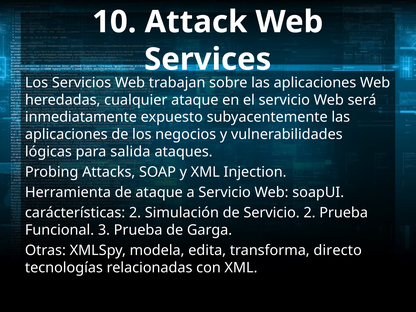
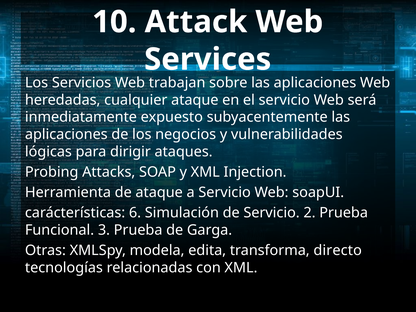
salida: salida -> dirigir
carácterísticas 2: 2 -> 6
